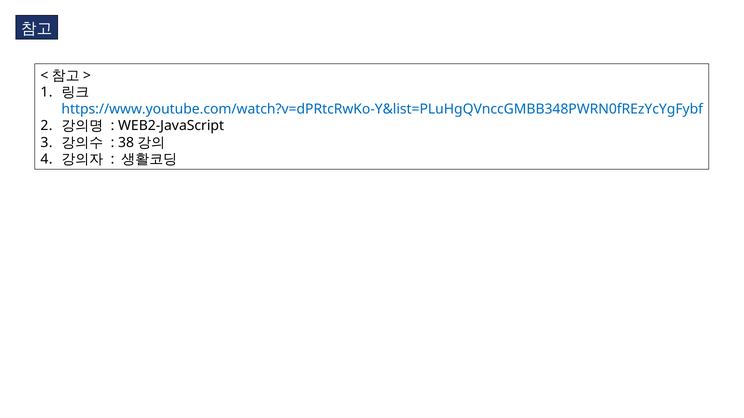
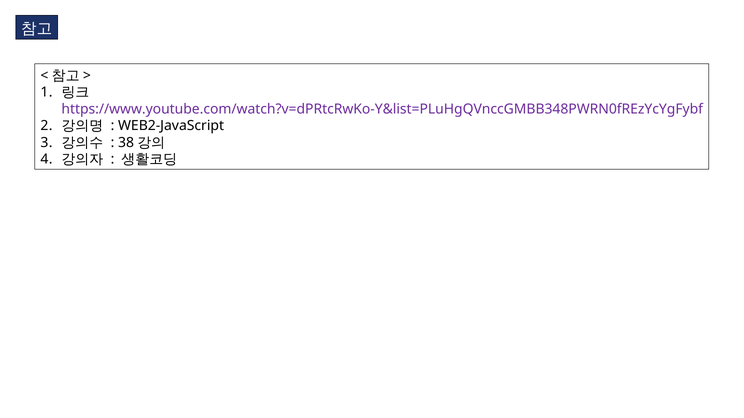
https://www.youtube.com/watch?v=dPRtcRwKo-Y&list=PLuHgQVnccGMBB348PWRN0fREzYcYgFybf colour: blue -> purple
